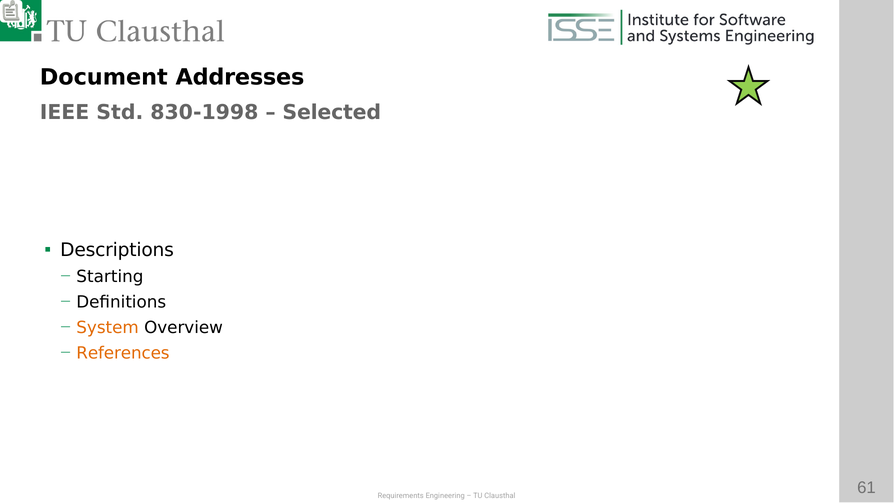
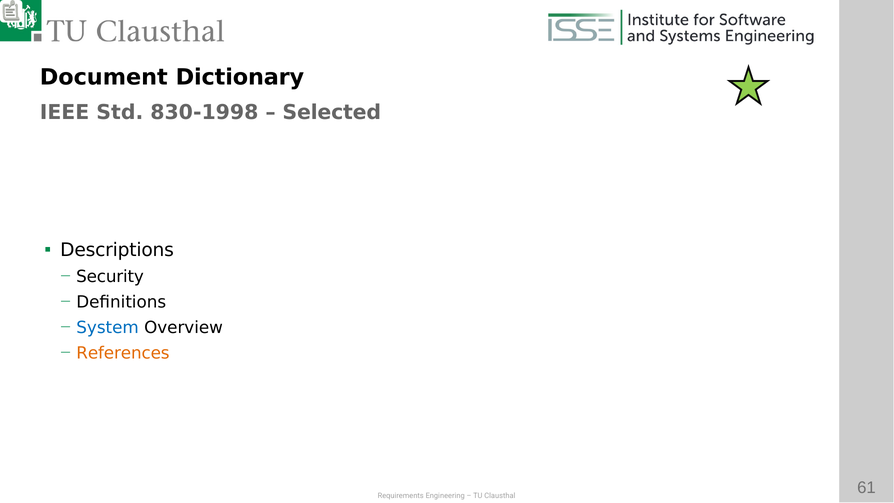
Addresses: Addresses -> Dictionary
Starting: Starting -> Security
System colour: orange -> blue
